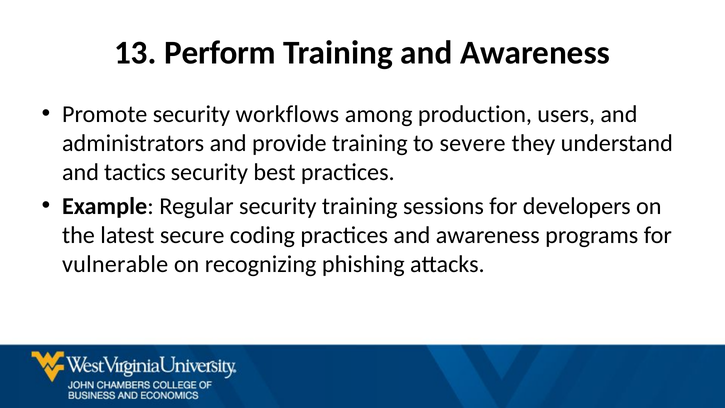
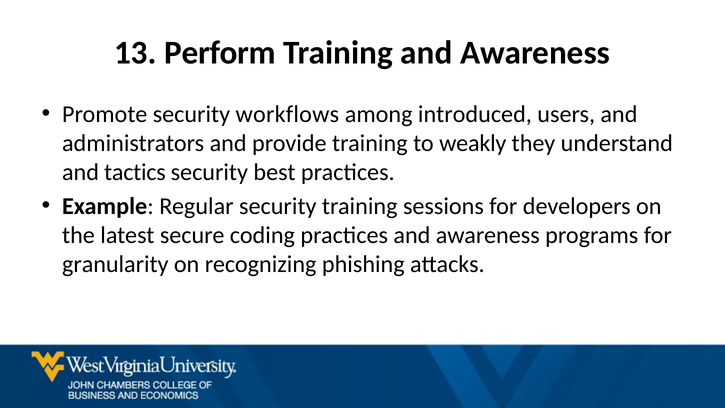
production: production -> introduced
severe: severe -> weakly
vulnerable: vulnerable -> granularity
